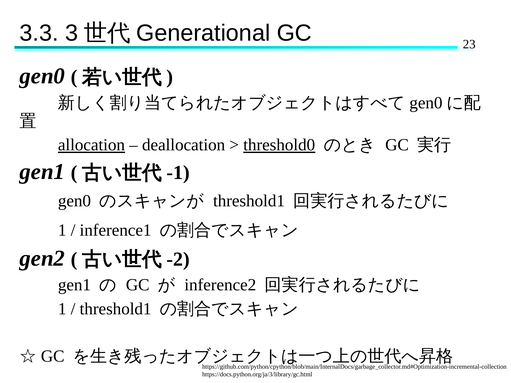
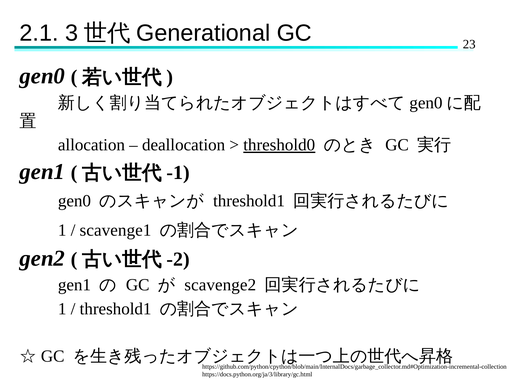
3.3: 3.3 -> 2.1
allocation underline: present -> none
inference1: inference1 -> scavenge1
inference2: inference2 -> scavenge2
